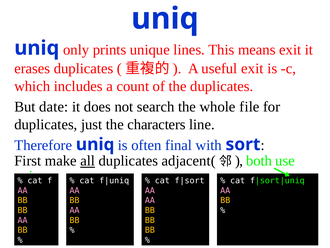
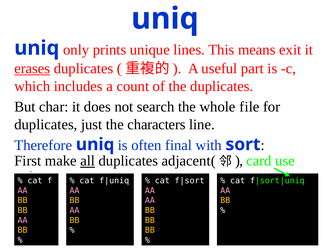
erases underline: none -> present
useful exit: exit -> part
date: date -> char
both: both -> card
